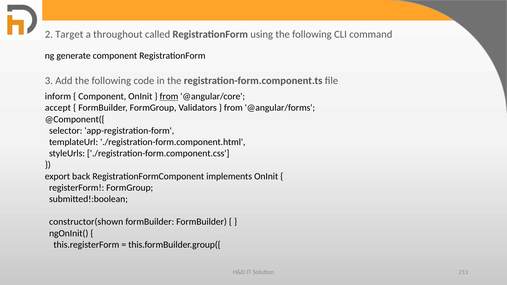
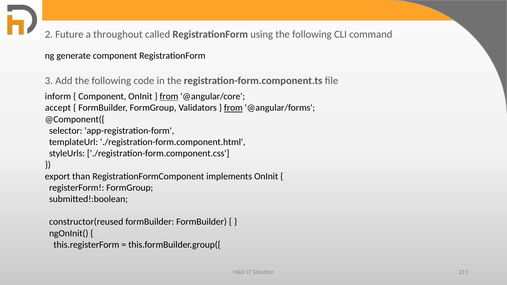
Target: Target -> Future
from at (233, 108) underline: none -> present
back: back -> than
constructor(shown: constructor(shown -> constructor(reused
